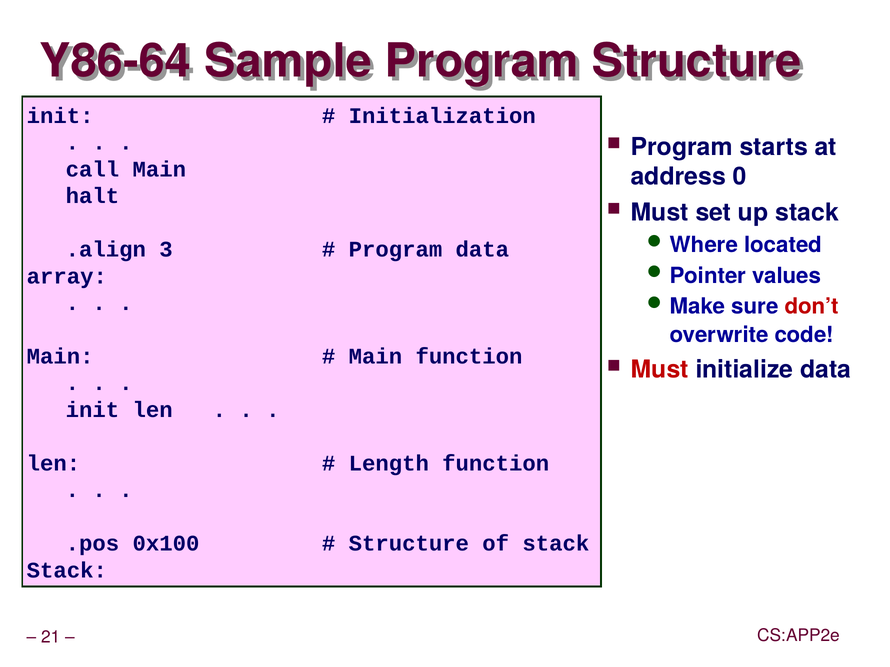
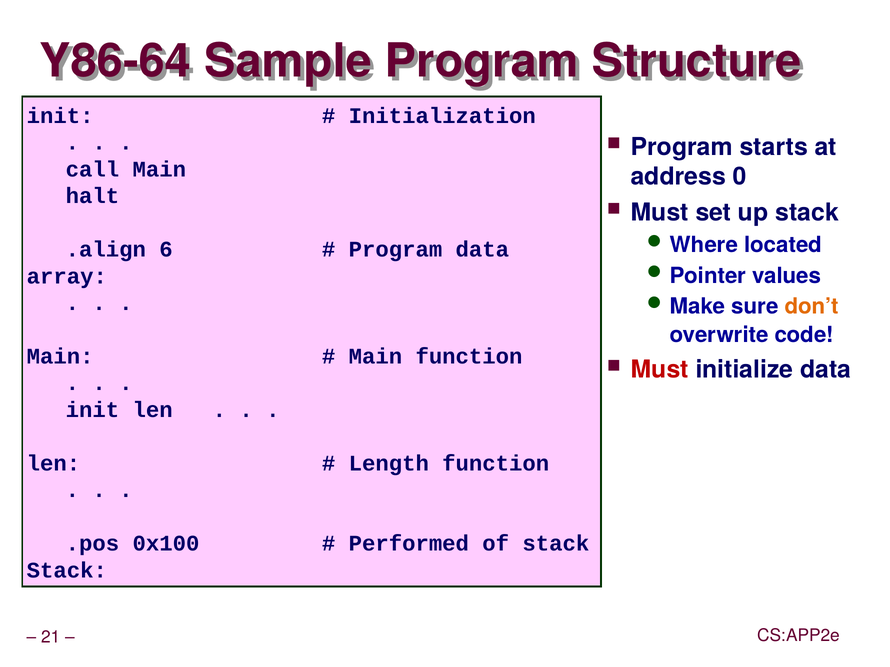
3: 3 -> 6
don’t colour: red -> orange
Structure at (409, 544): Structure -> Performed
